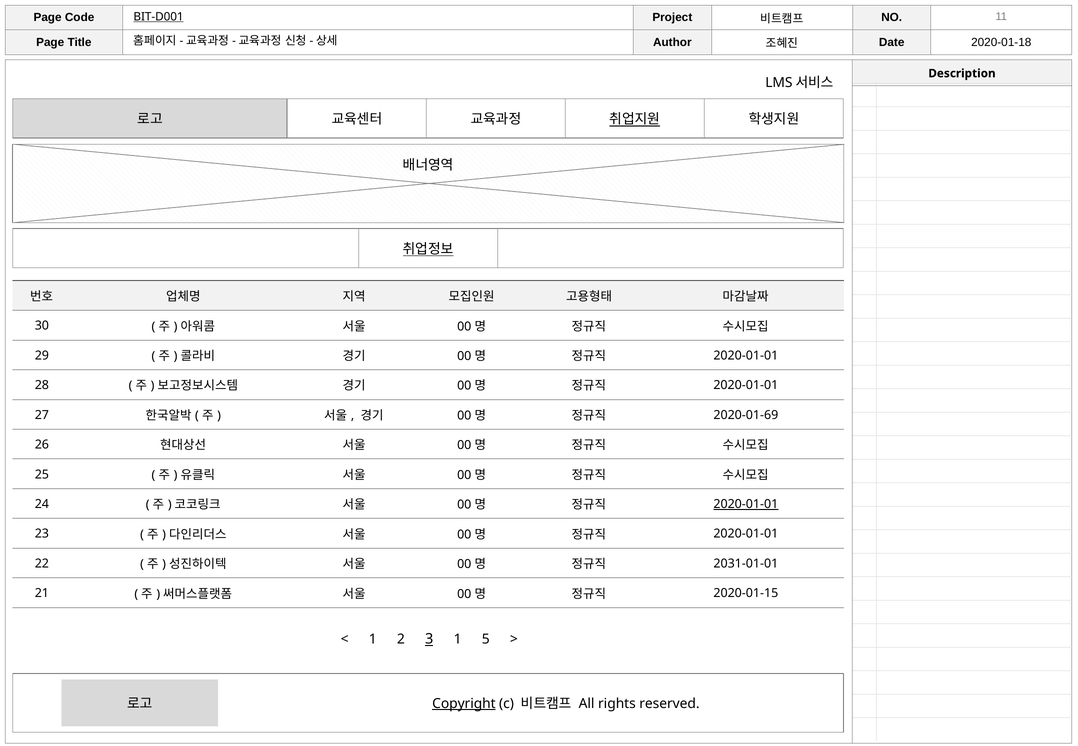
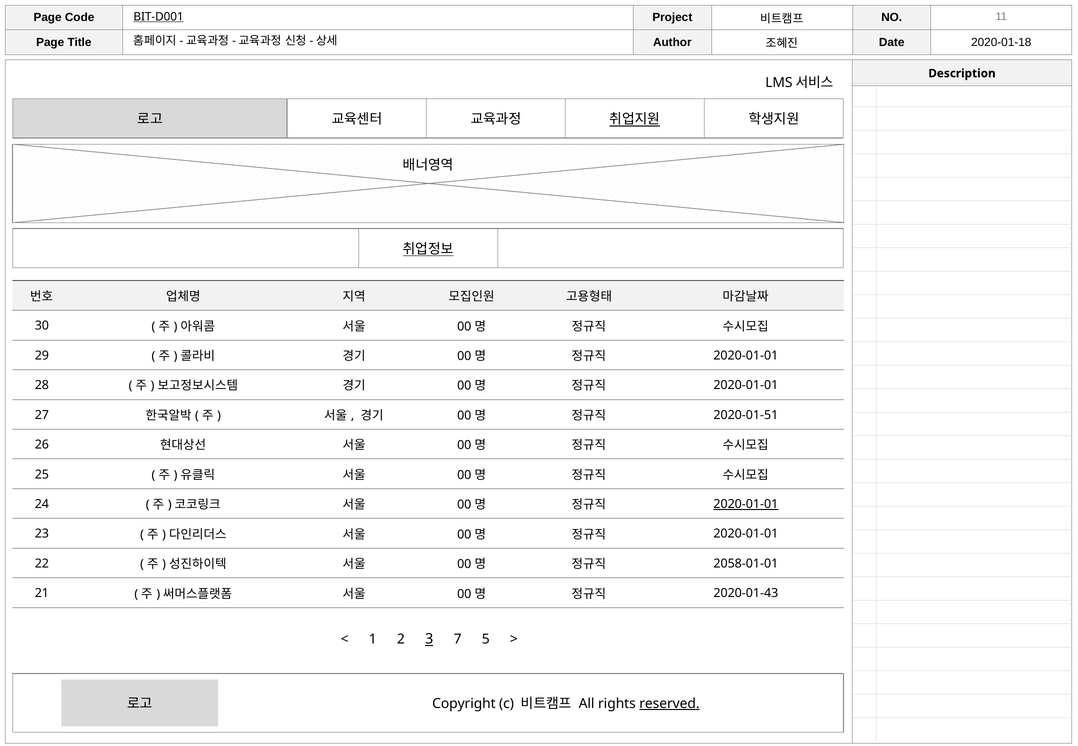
2020-01-69: 2020-01-69 -> 2020-01-51
2031-01-01: 2031-01-01 -> 2058-01-01
2020-01-15: 2020-01-15 -> 2020-01-43
3 1: 1 -> 7
Copyright underline: present -> none
reserved underline: none -> present
